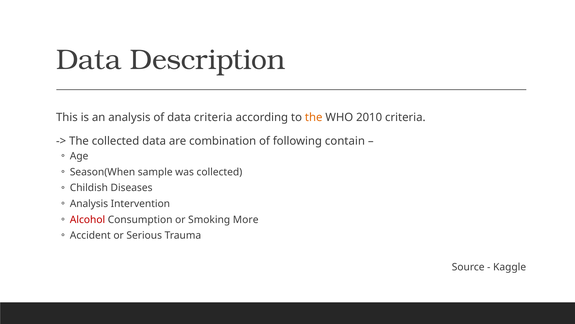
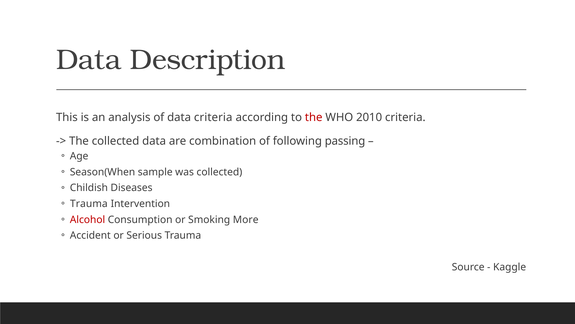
the at (314, 117) colour: orange -> red
contain: contain -> passing
Analysis at (89, 203): Analysis -> Trauma
